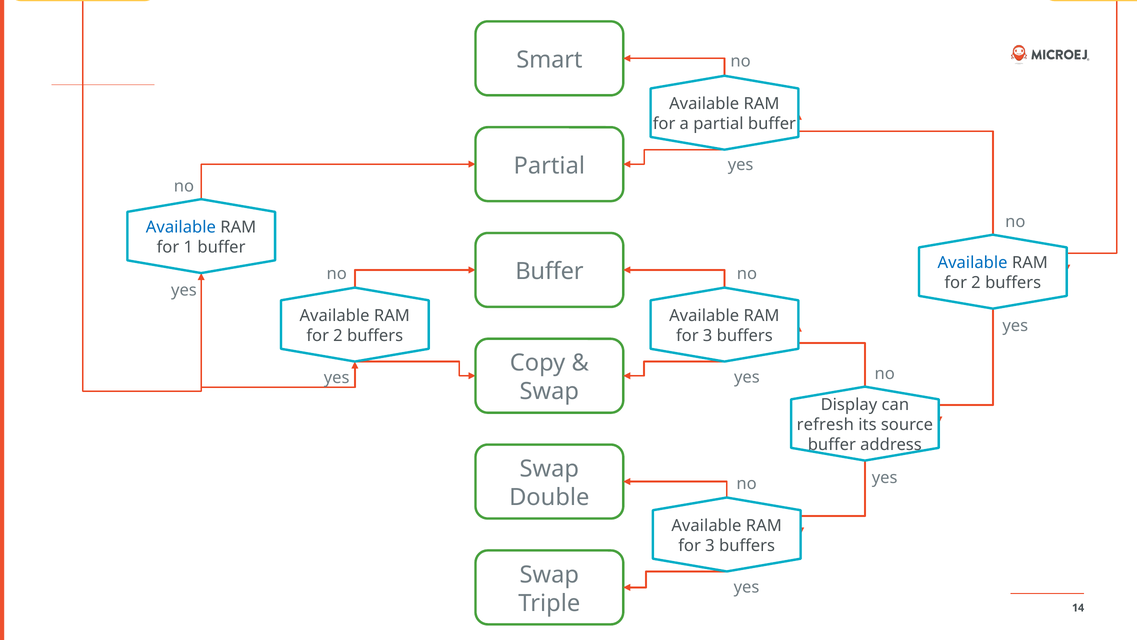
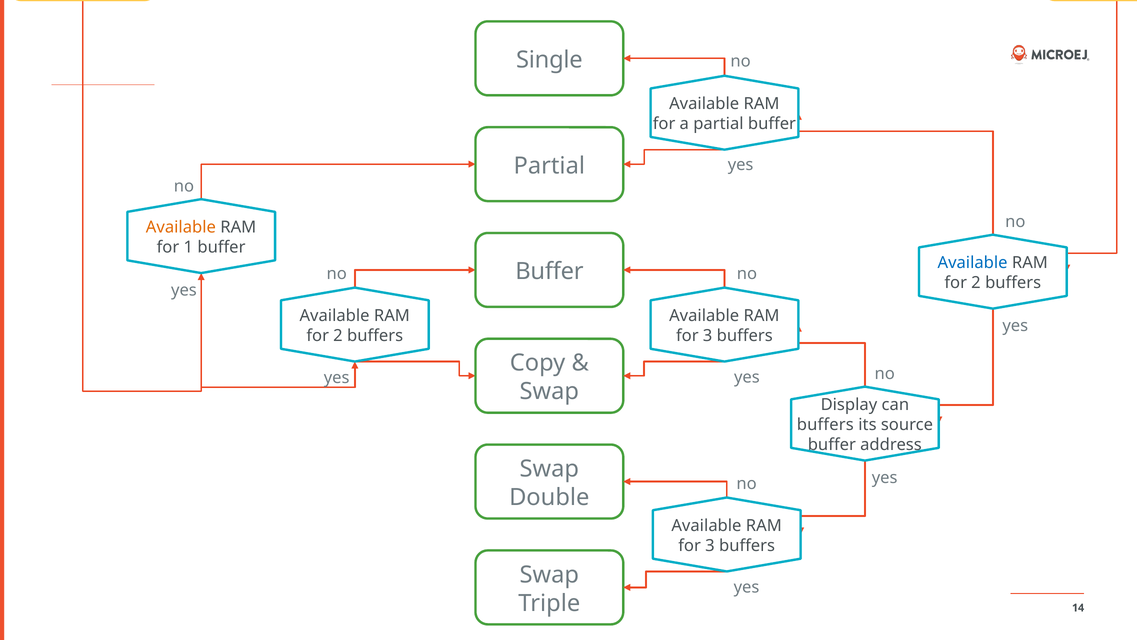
Smart: Smart -> Single
Available at (181, 227) colour: blue -> orange
refresh at (825, 424): refresh -> buffers
